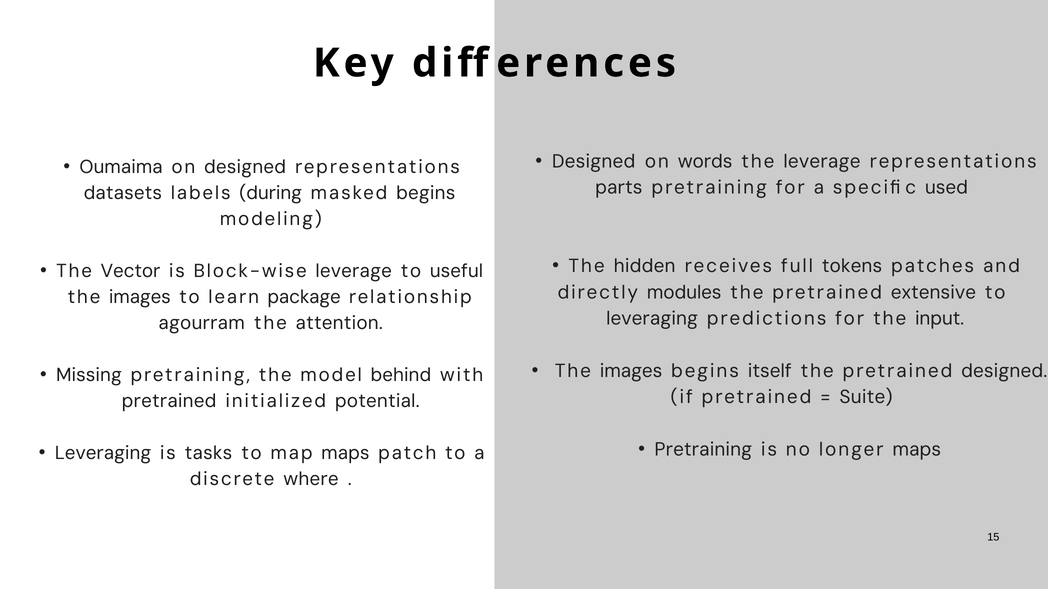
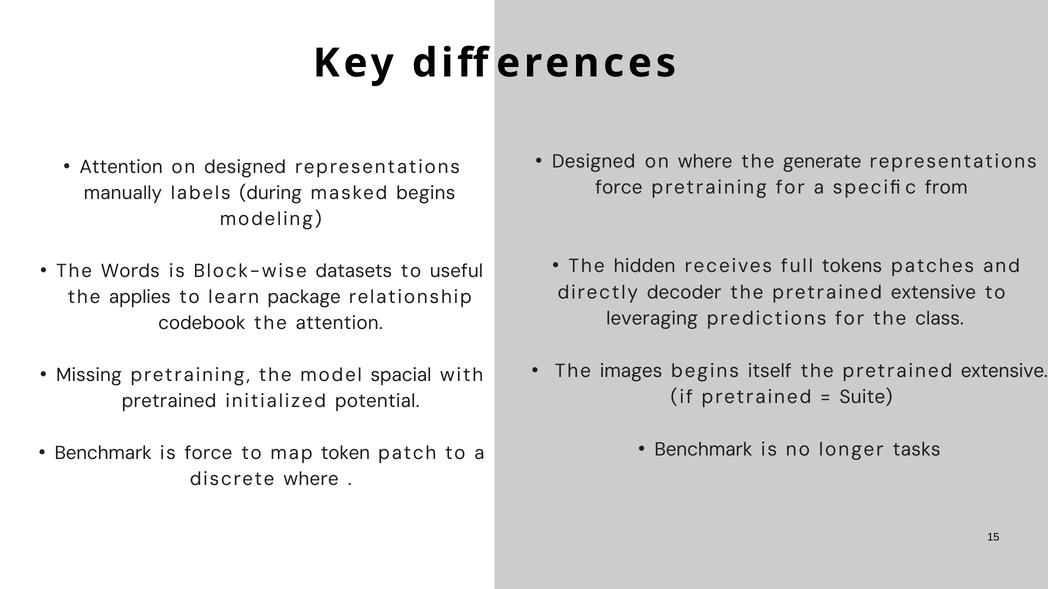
on words: words -> where
the leverage: leverage -> generate
Oumaima at (121, 167): Oumaima -> Attention
parts at (619, 188): parts -> force
used: used -> from
datasets: datasets -> manually
Vector: Vector -> Words
Block-wise leverage: leverage -> datasets
modules: modules -> decoder
images at (140, 297): images -> applies
input: input -> class
agourram: agourram -> codebook
designed at (1004, 371): designed -> extensive
behind: behind -> spacial
Pretraining at (703, 450): Pretraining -> Benchmark
longer maps: maps -> tasks
Leveraging at (103, 453): Leveraging -> Benchmark
is tasks: tasks -> force
map maps: maps -> token
